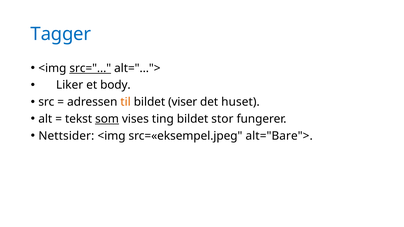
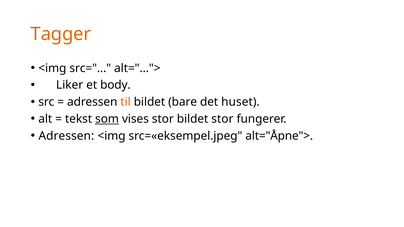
Tagger colour: blue -> orange
src= underline: present -> none
viser: viser -> bare
vises ting: ting -> stor
Nettsider at (66, 136): Nettsider -> Adressen
alt="Bare">: alt="Bare"> -> alt="Åpne">
